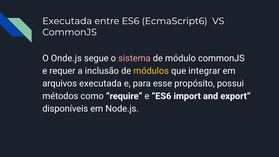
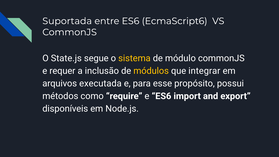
Executada at (67, 21): Executada -> Suportada
Onde.js: Onde.js -> State.js
sistema colour: pink -> yellow
